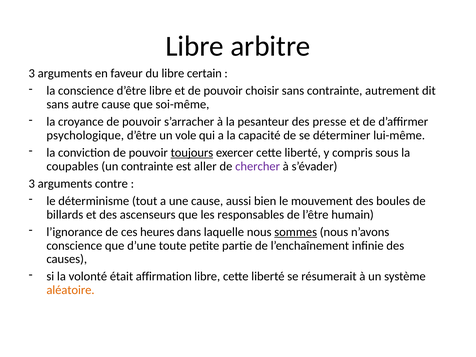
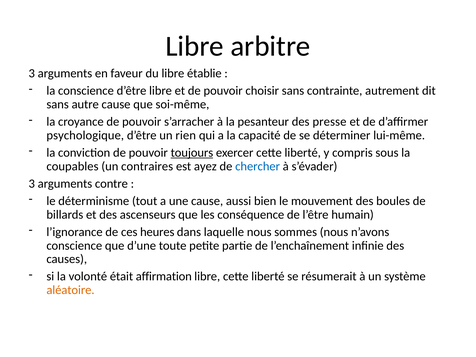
certain: certain -> établie
vole: vole -> rien
un contrainte: contrainte -> contraires
aller: aller -> ayez
chercher colour: purple -> blue
responsables: responsables -> conséquence
sommes underline: present -> none
